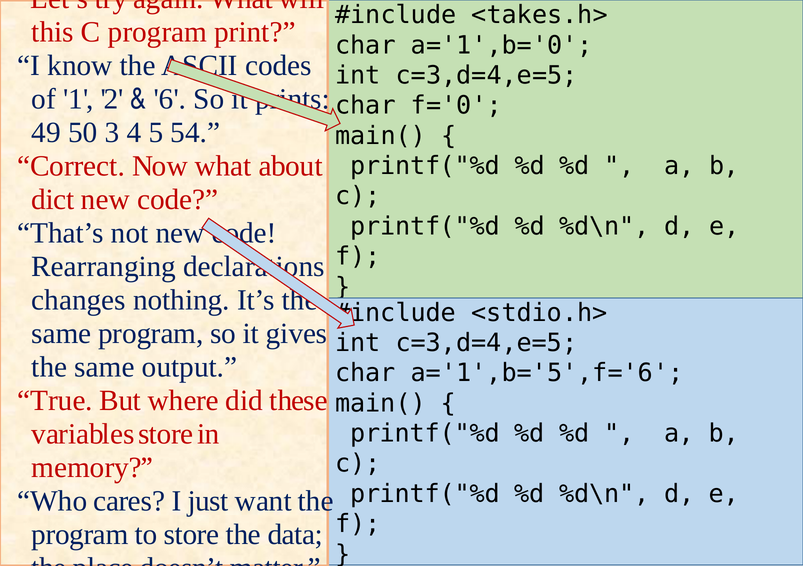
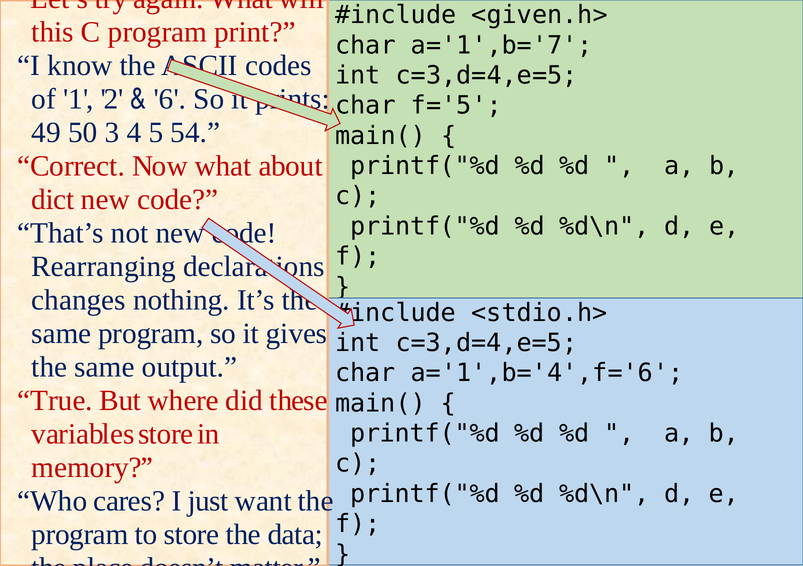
<takes.h>: <takes.h> -> <given.h>
a='1',b='0: a='1',b='0 -> a='1',b='7
f='0: f='0 -> f='5
a='1',b='5',f='6: a='1',b='5',f='6 -> a='1',b='4',f='6
